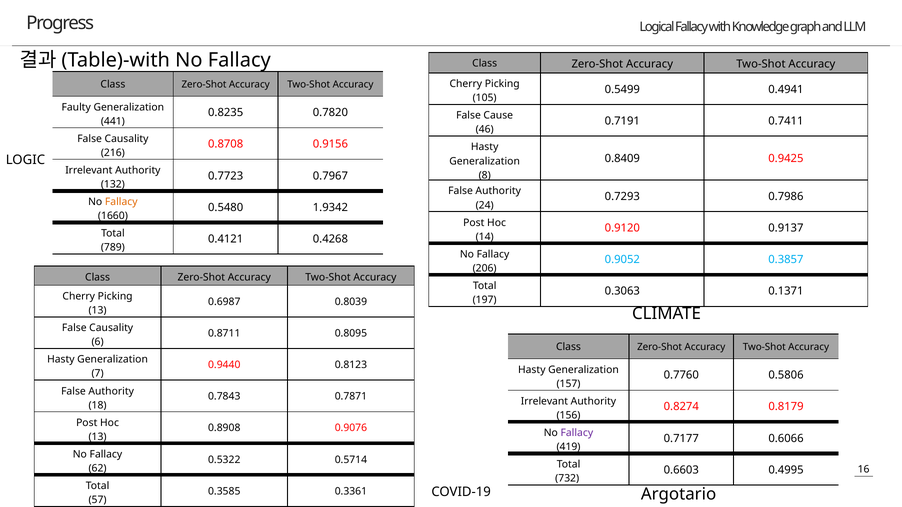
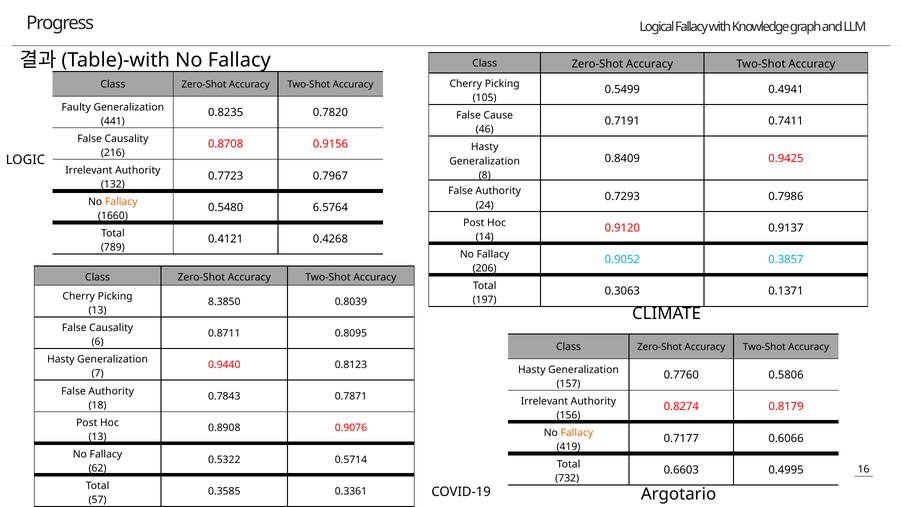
1.9342: 1.9342 -> 6.5764
0.6987: 0.6987 -> 8.3850
Fallacy at (577, 433) colour: purple -> orange
